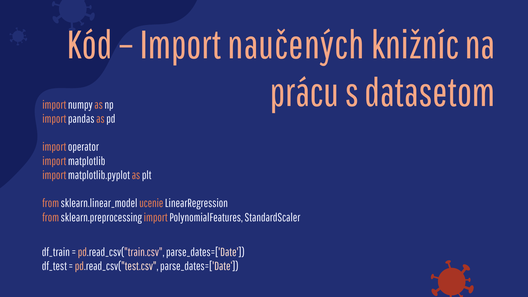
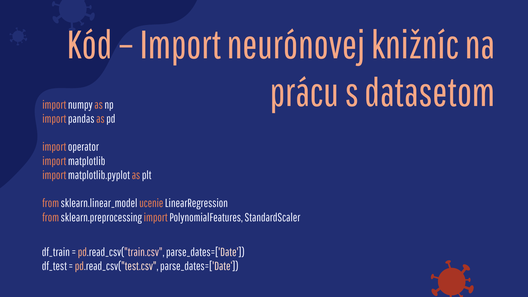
naučených: naučených -> neurónovej
